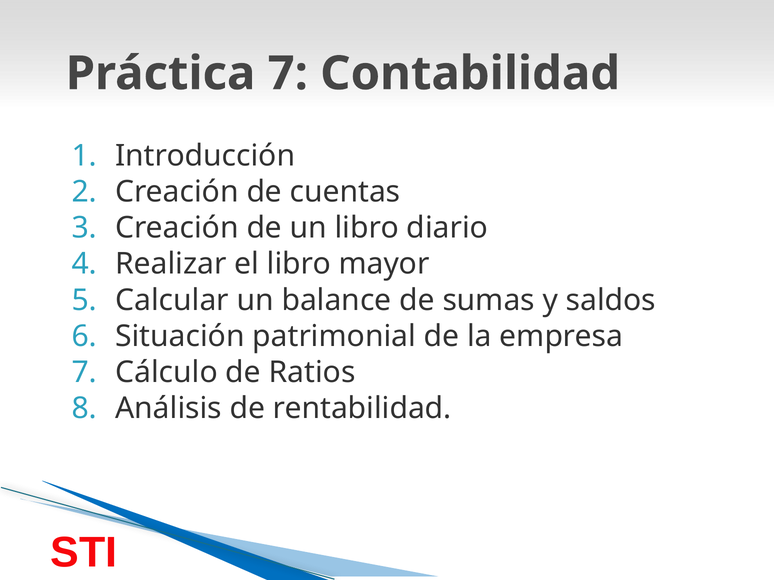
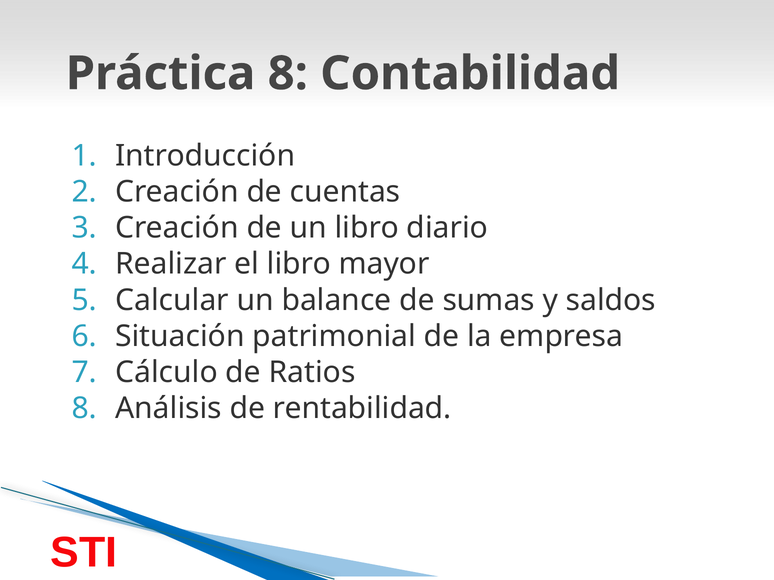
Práctica 7: 7 -> 8
